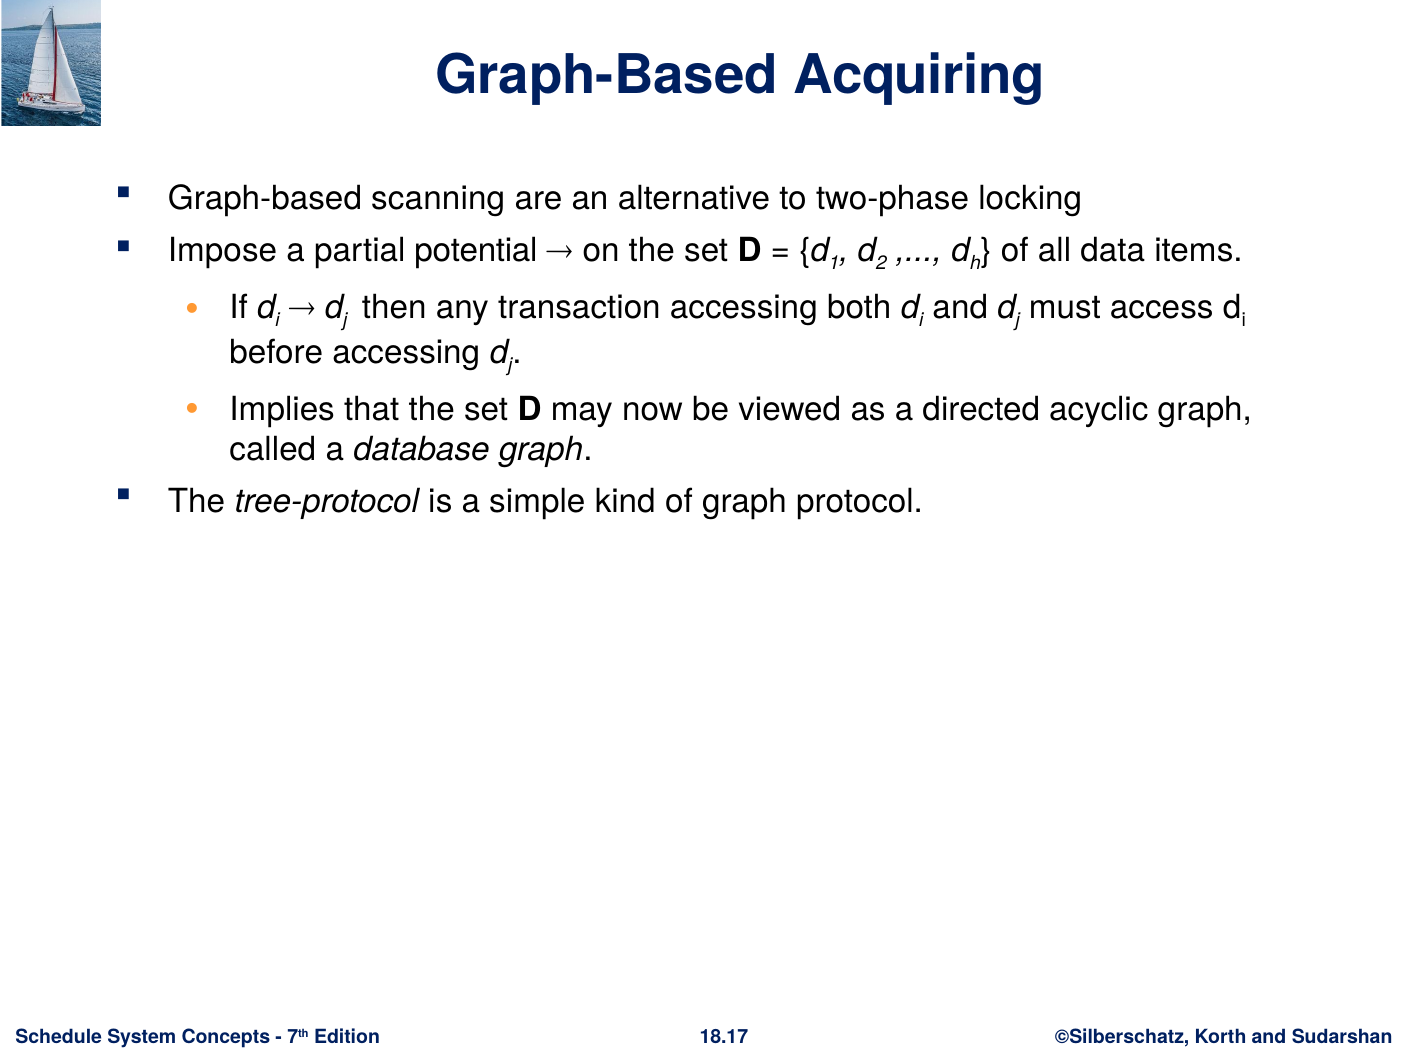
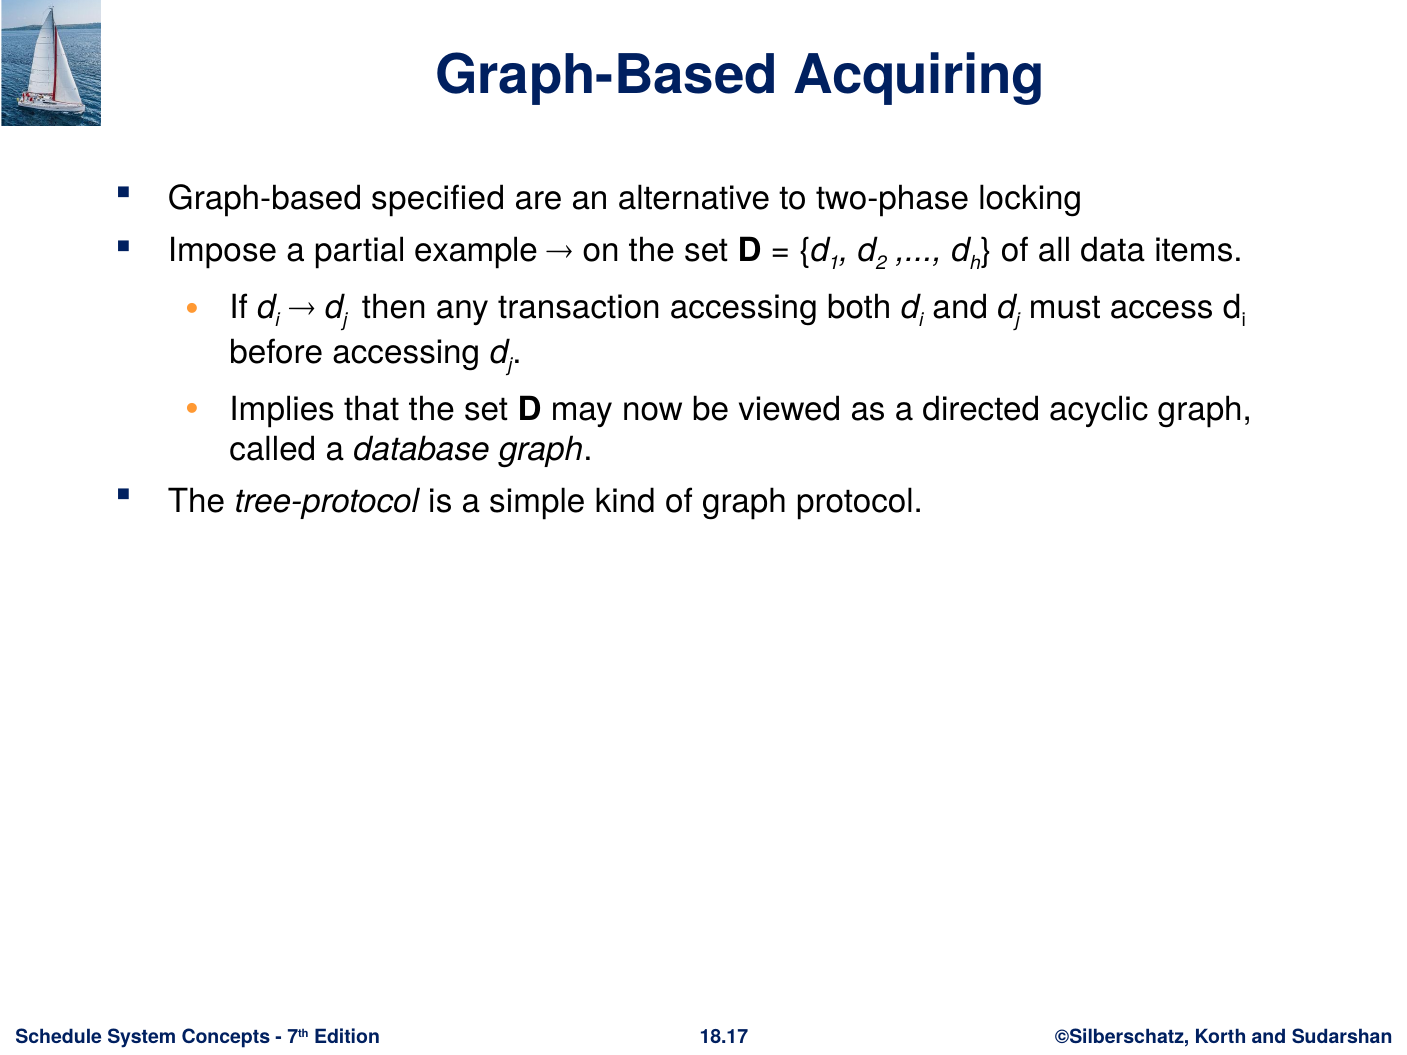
scanning: scanning -> specified
potential: potential -> example
